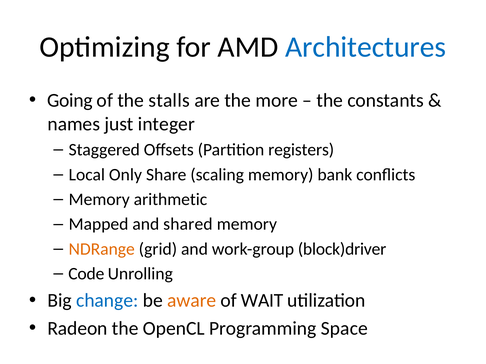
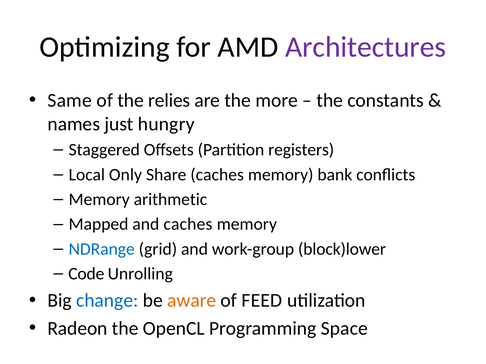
Architectures colour: blue -> purple
Going: Going -> Same
stalls: stalls -> relies
integer: integer -> hungry
Share scaling: scaling -> caches
and shared: shared -> caches
NDRange colour: orange -> blue
block)driver: block)driver -> block)lower
WAIT: WAIT -> FEED
